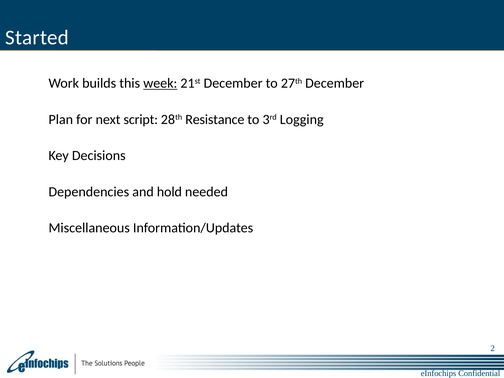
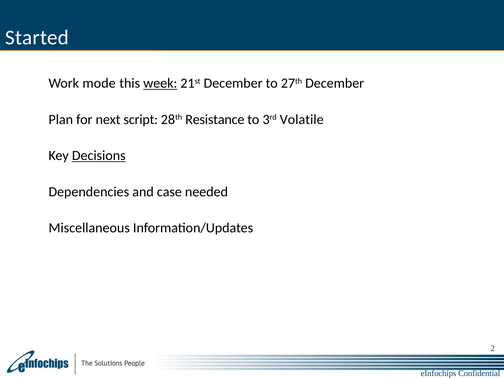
builds: builds -> mode
Logging: Logging -> Volatile
Decisions underline: none -> present
hold: hold -> case
